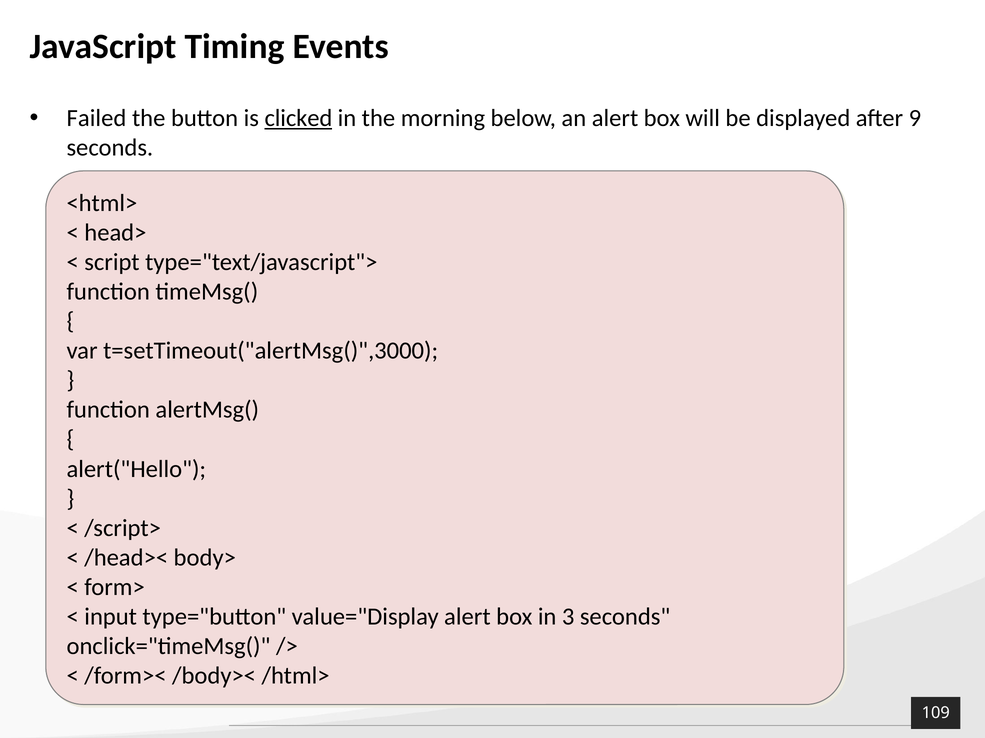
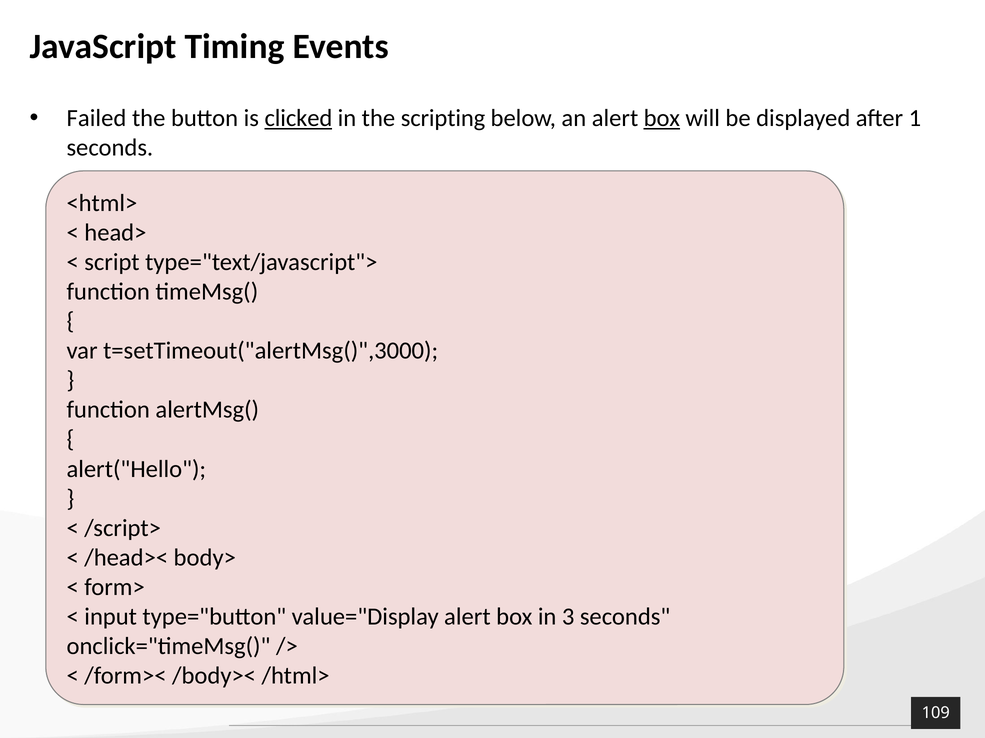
morning: morning -> scripting
box at (662, 118) underline: none -> present
9: 9 -> 1
